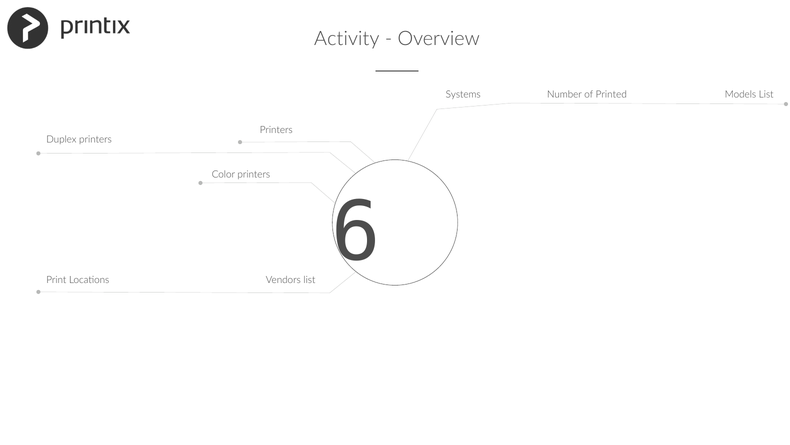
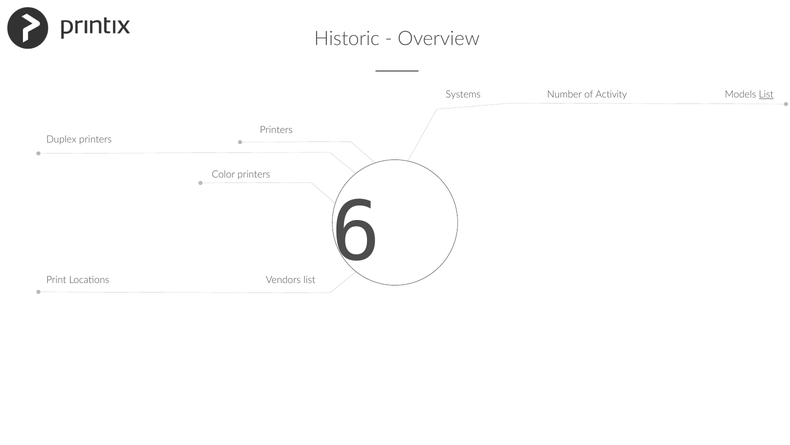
Activity: Activity -> Historic
Printed: Printed -> Activity
List at (766, 94) underline: none -> present
